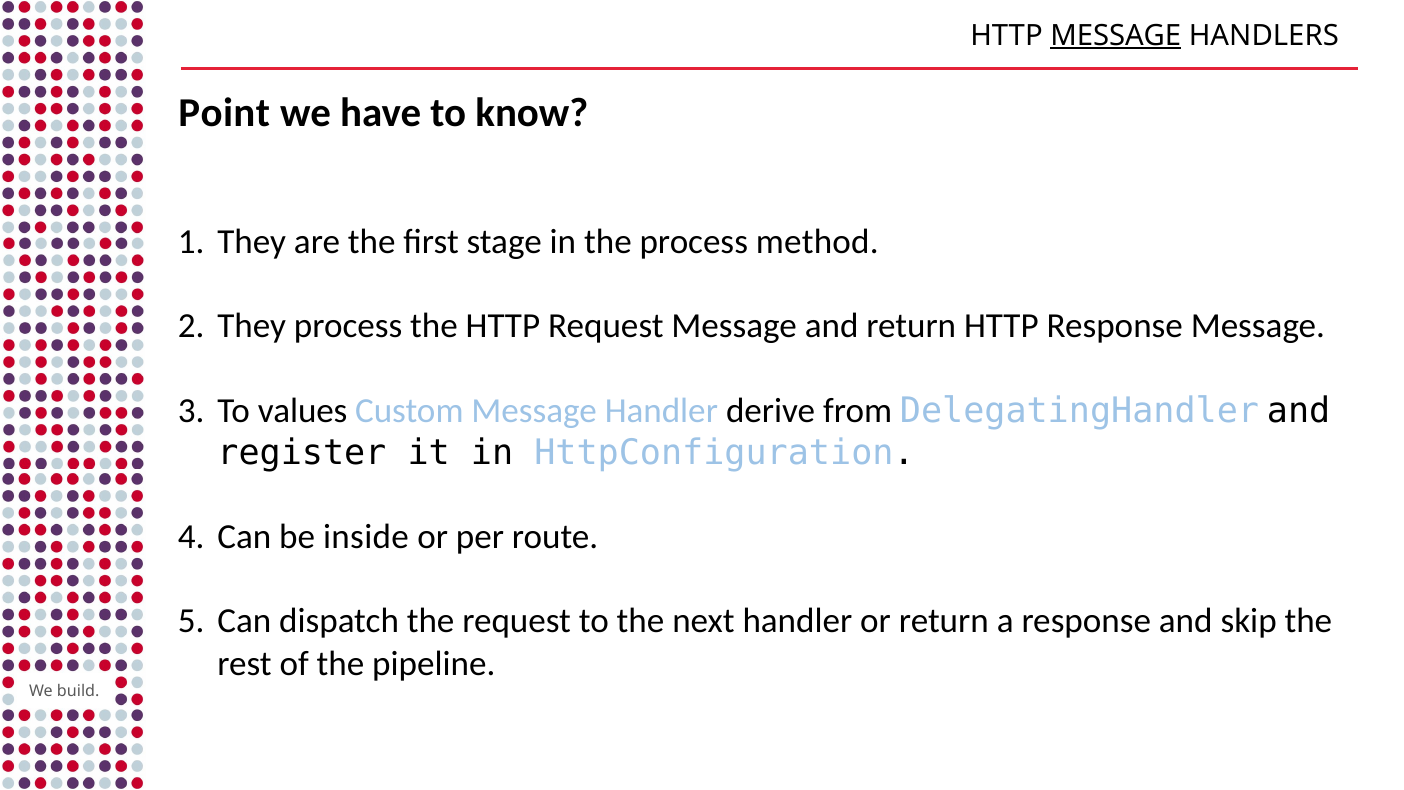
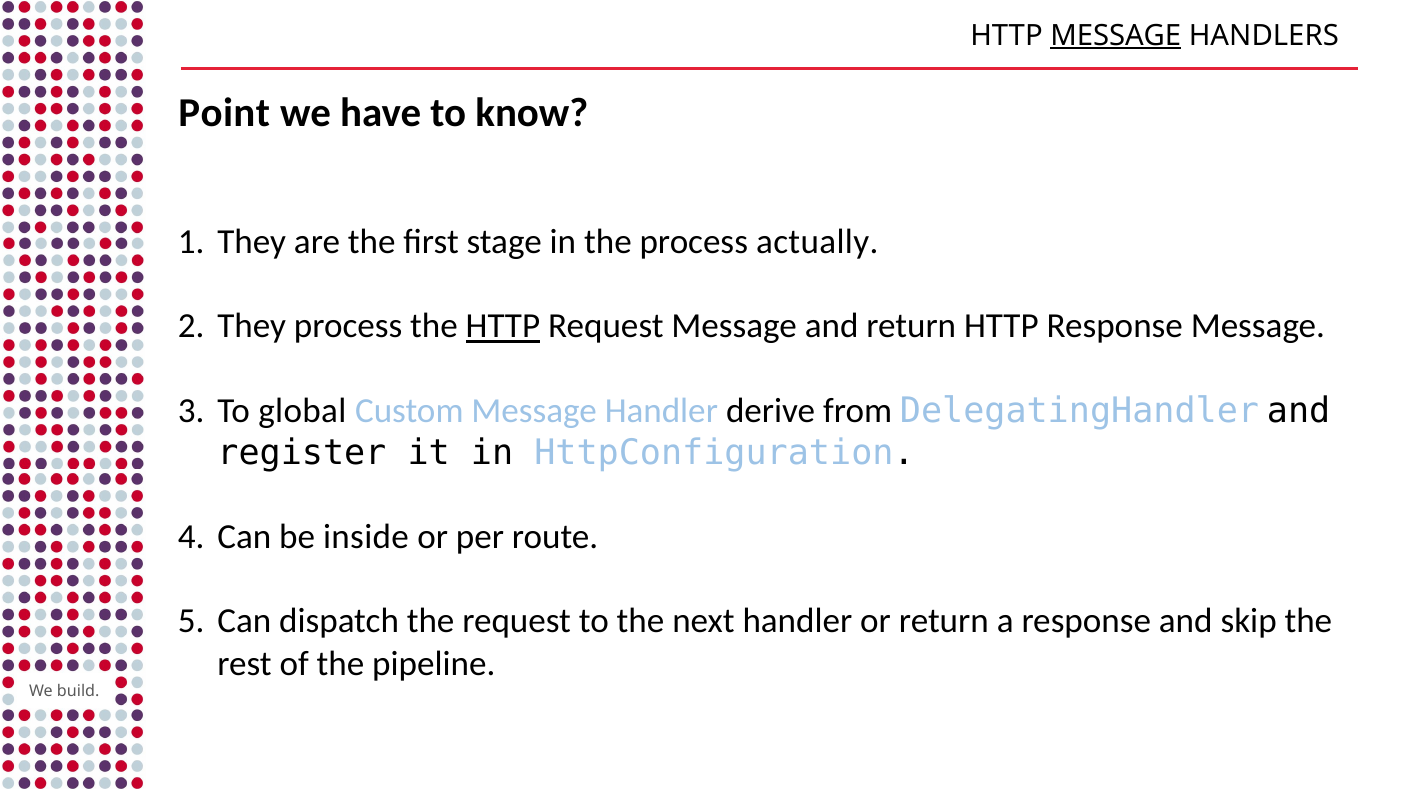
method: method -> actually
HTTP at (503, 326) underline: none -> present
values: values -> global
